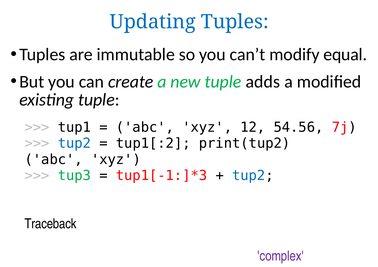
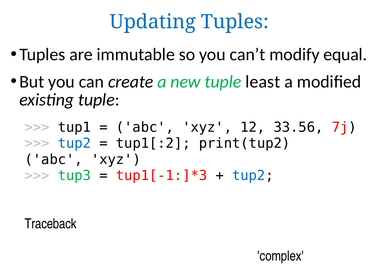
adds: adds -> least
54.56: 54.56 -> 33.56
complex colour: purple -> black
